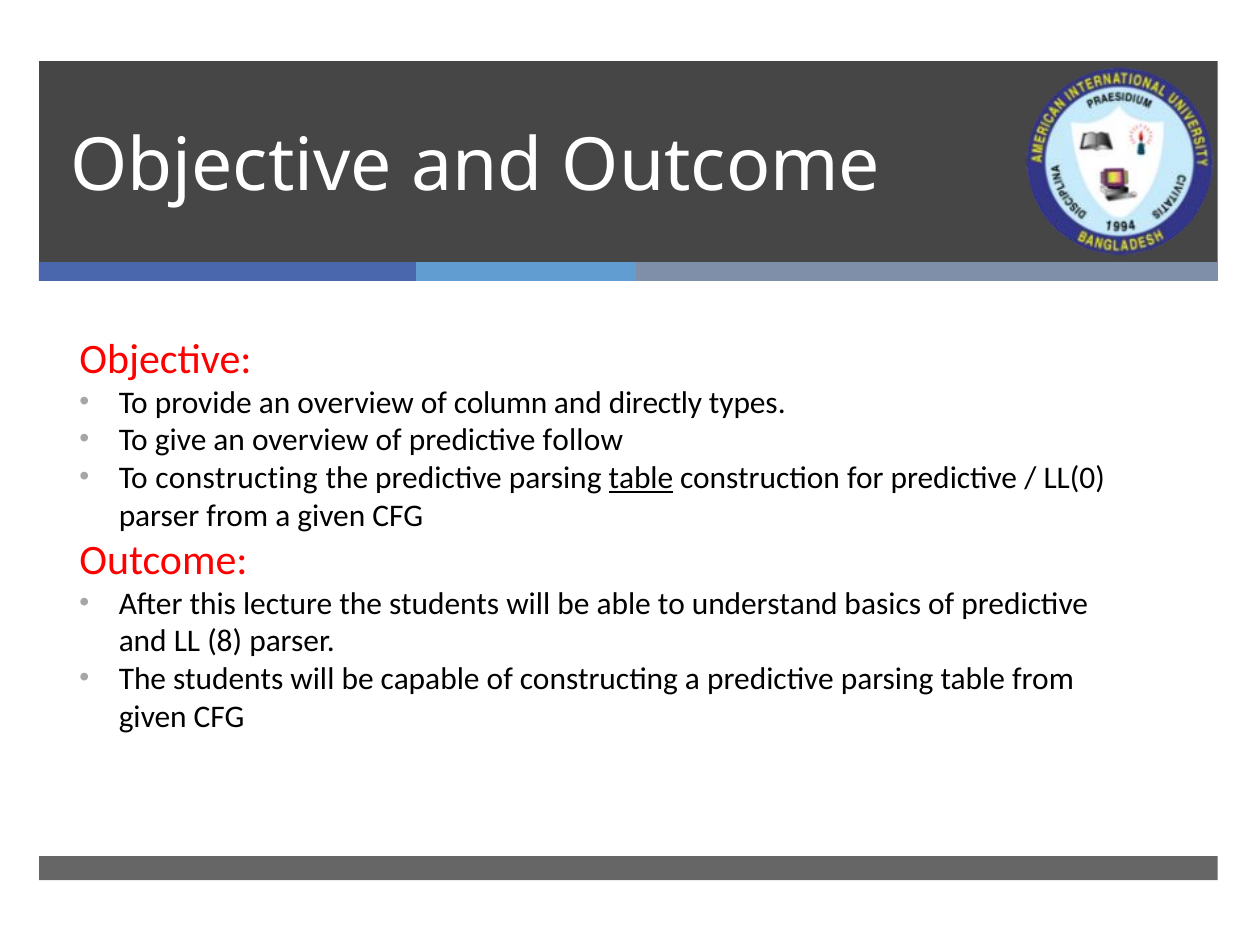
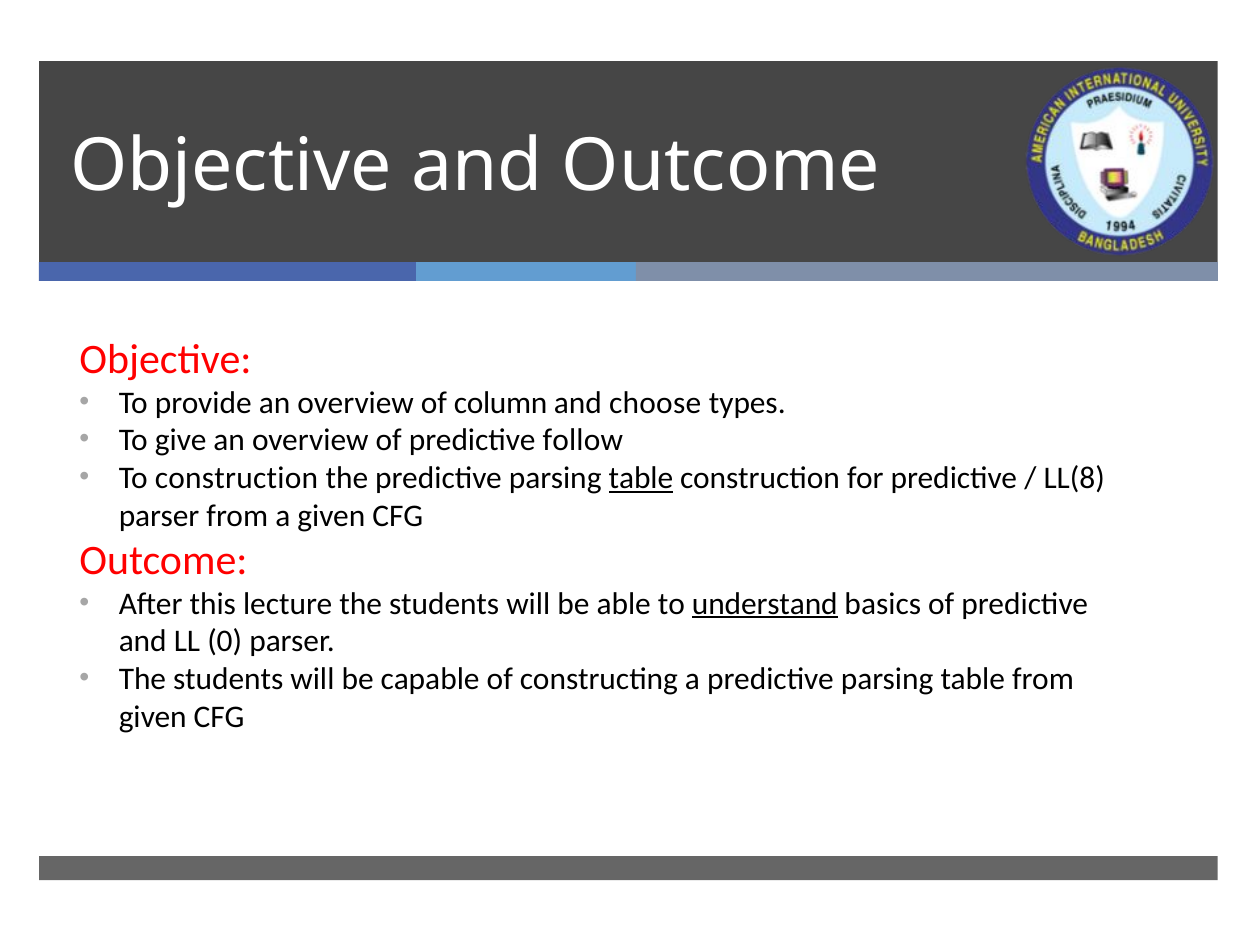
directly: directly -> choose
To constructing: constructing -> construction
LL(0: LL(0 -> LL(8
understand underline: none -> present
8: 8 -> 0
